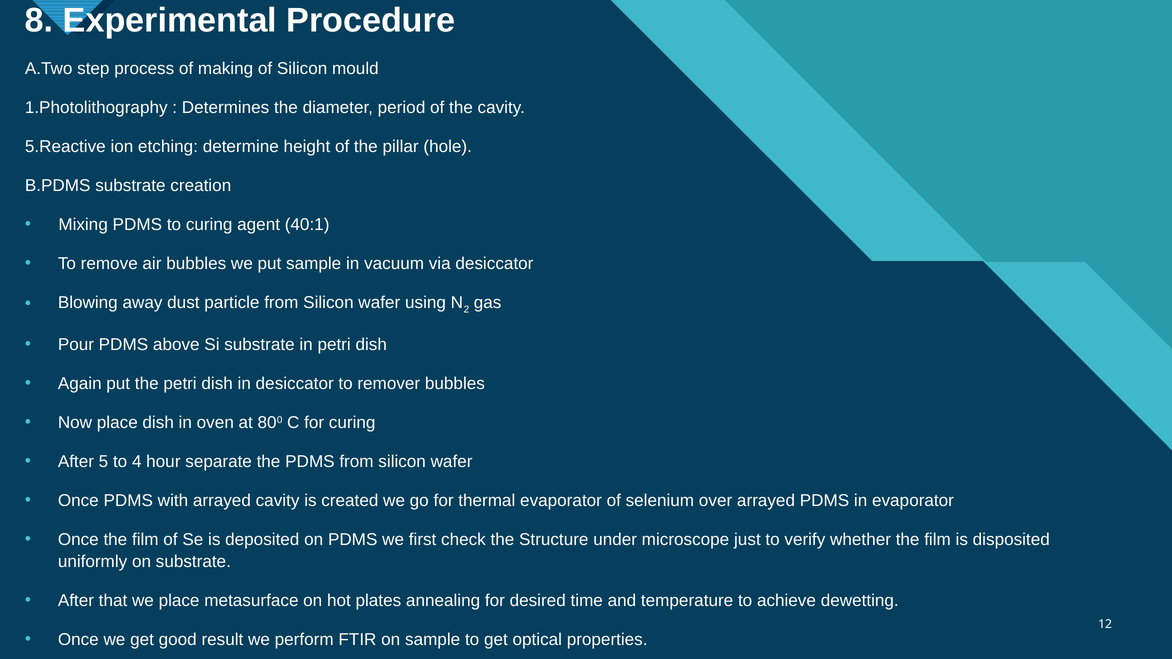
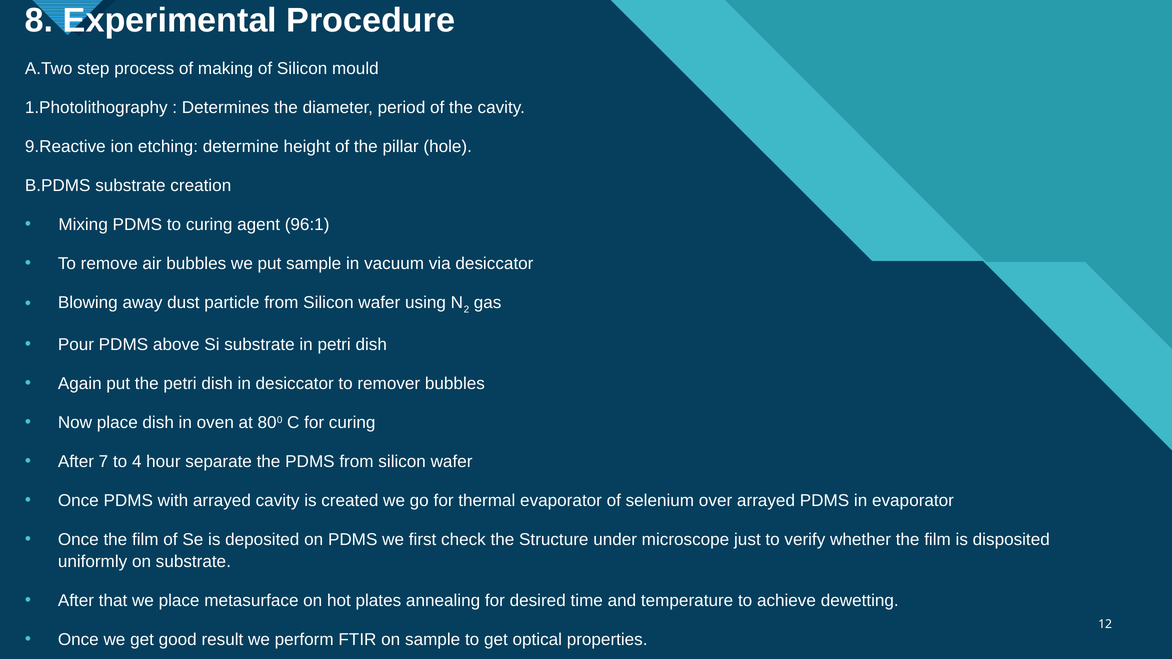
5.Reactive: 5.Reactive -> 9.Reactive
40:1: 40:1 -> 96:1
5: 5 -> 7
